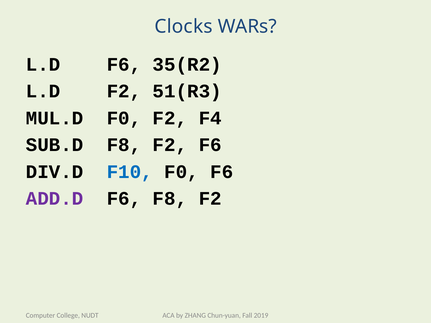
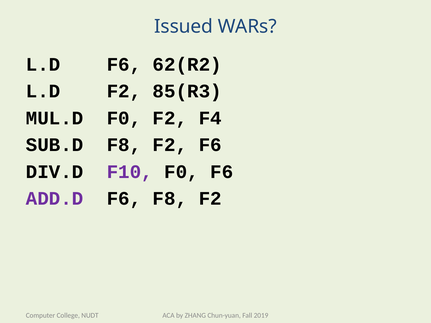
Clocks: Clocks -> Issued
35(R2: 35(R2 -> 62(R2
51(R3: 51(R3 -> 85(R3
F10 colour: blue -> purple
